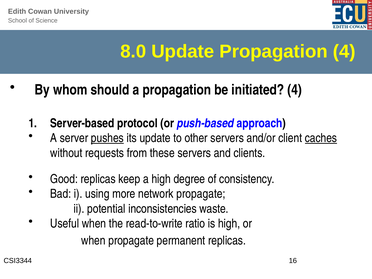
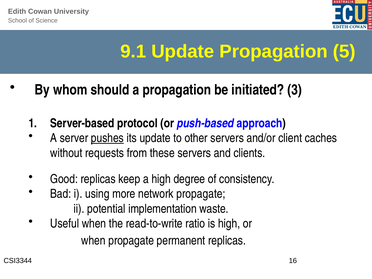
8.0: 8.0 -> 9.1
Propagation 4: 4 -> 5
initiated 4: 4 -> 3
caches underline: present -> none
inconsistencies: inconsistencies -> implementation
